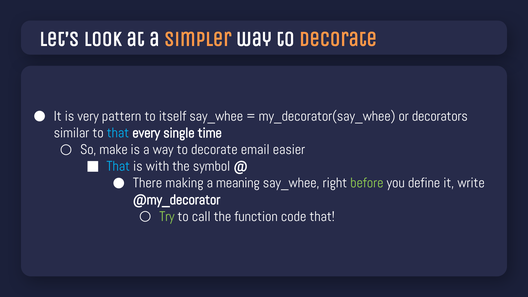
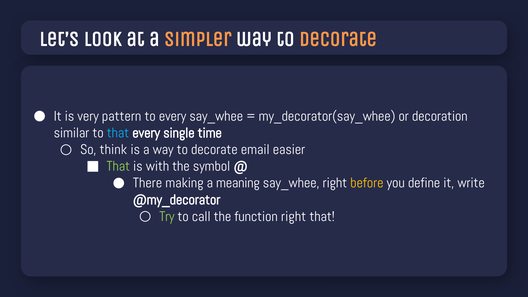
to itself: itself -> every
decorators: decorators -> decoration
make: make -> think
That at (118, 166) colour: light blue -> light green
before colour: light green -> yellow
function code: code -> right
